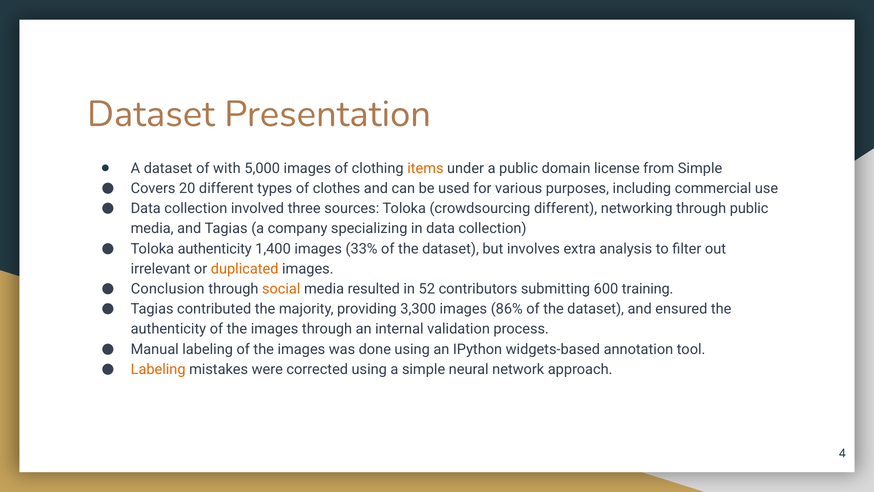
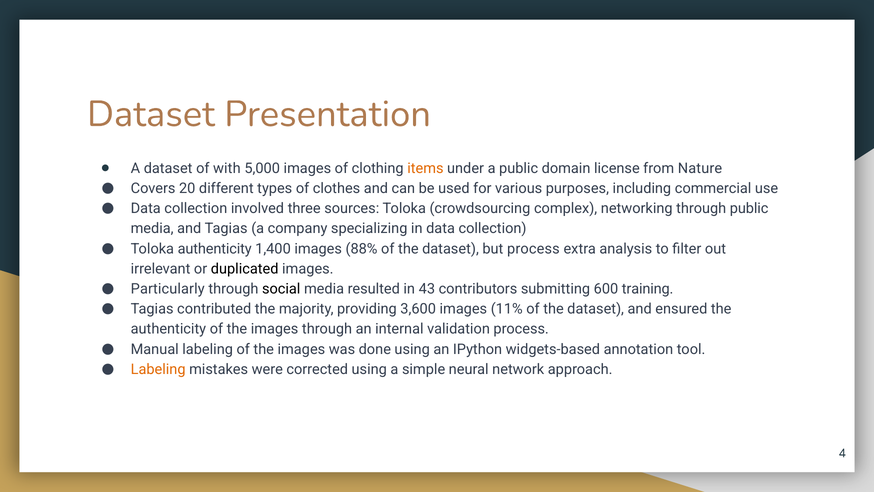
from Simple: Simple -> Nature
crowdsourcing different: different -> complex
33%: 33% -> 88%
but involves: involves -> process
duplicated colour: orange -> black
Conclusion: Conclusion -> Particularly
social colour: orange -> black
52: 52 -> 43
3,300: 3,300 -> 3,600
86%: 86% -> 11%
